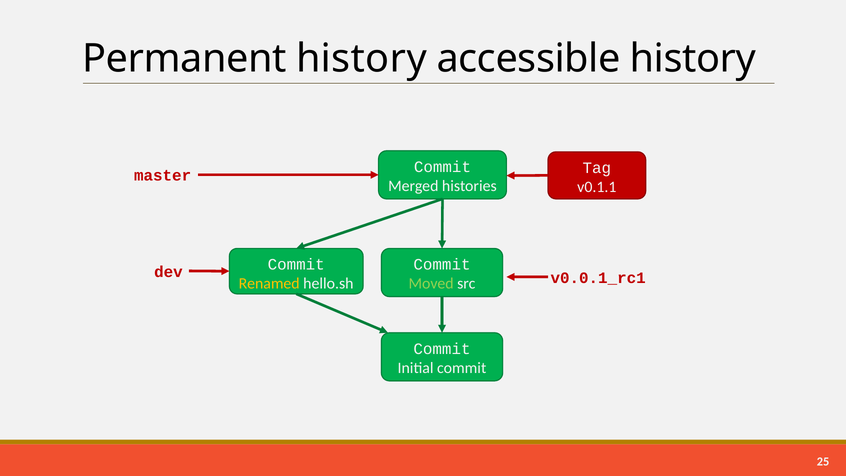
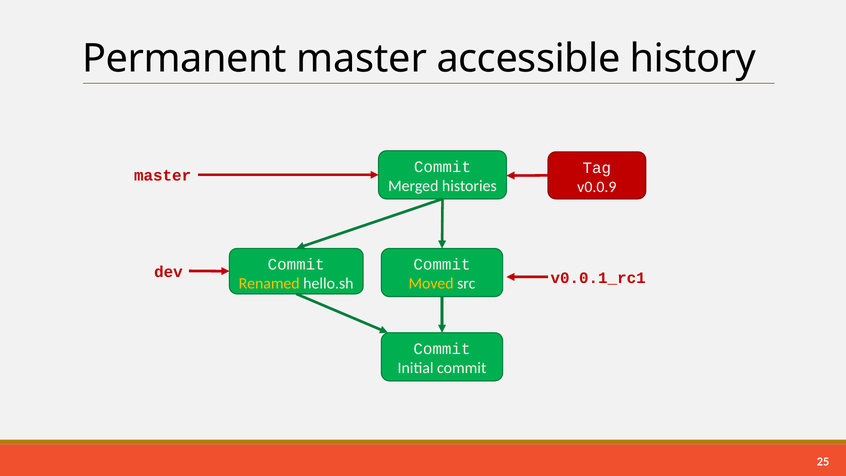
Permanent history: history -> master
v0.1.1: v0.1.1 -> v0.0.9
Moved colour: light green -> yellow
